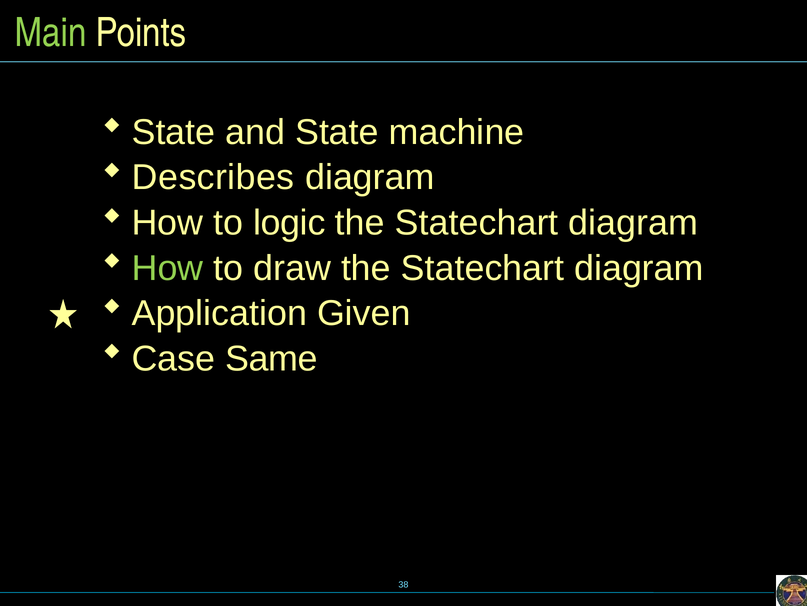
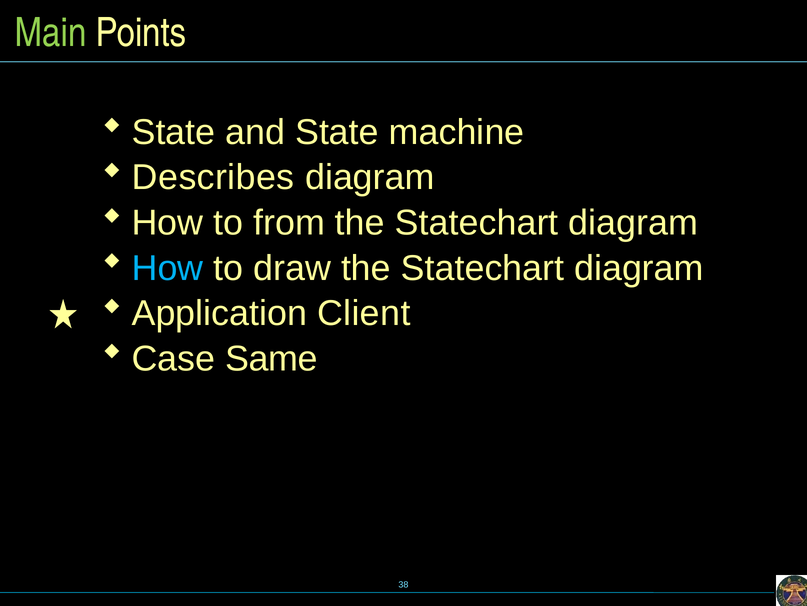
logic: logic -> from
How at (167, 268) colour: light green -> light blue
Given: Given -> Client
